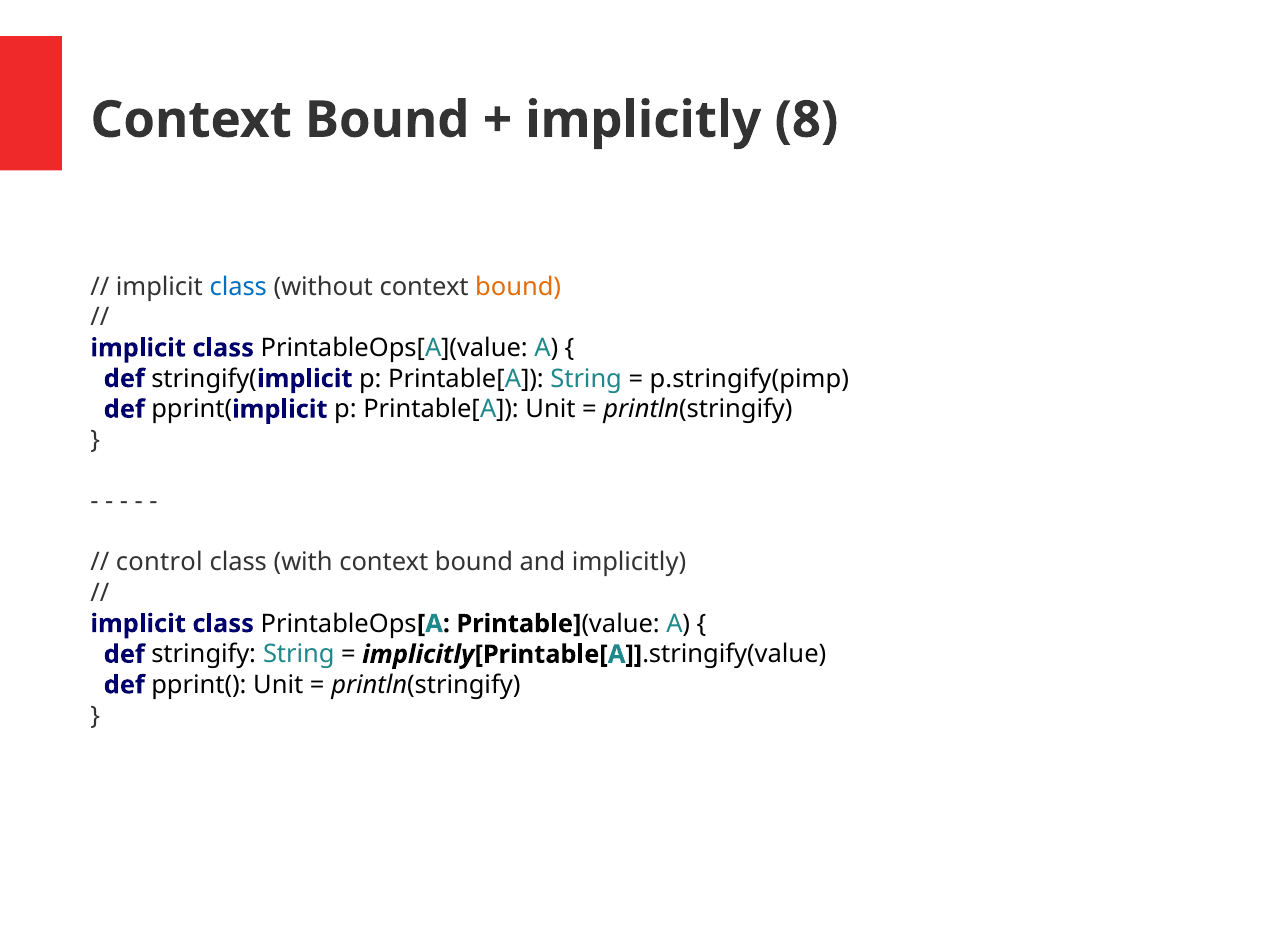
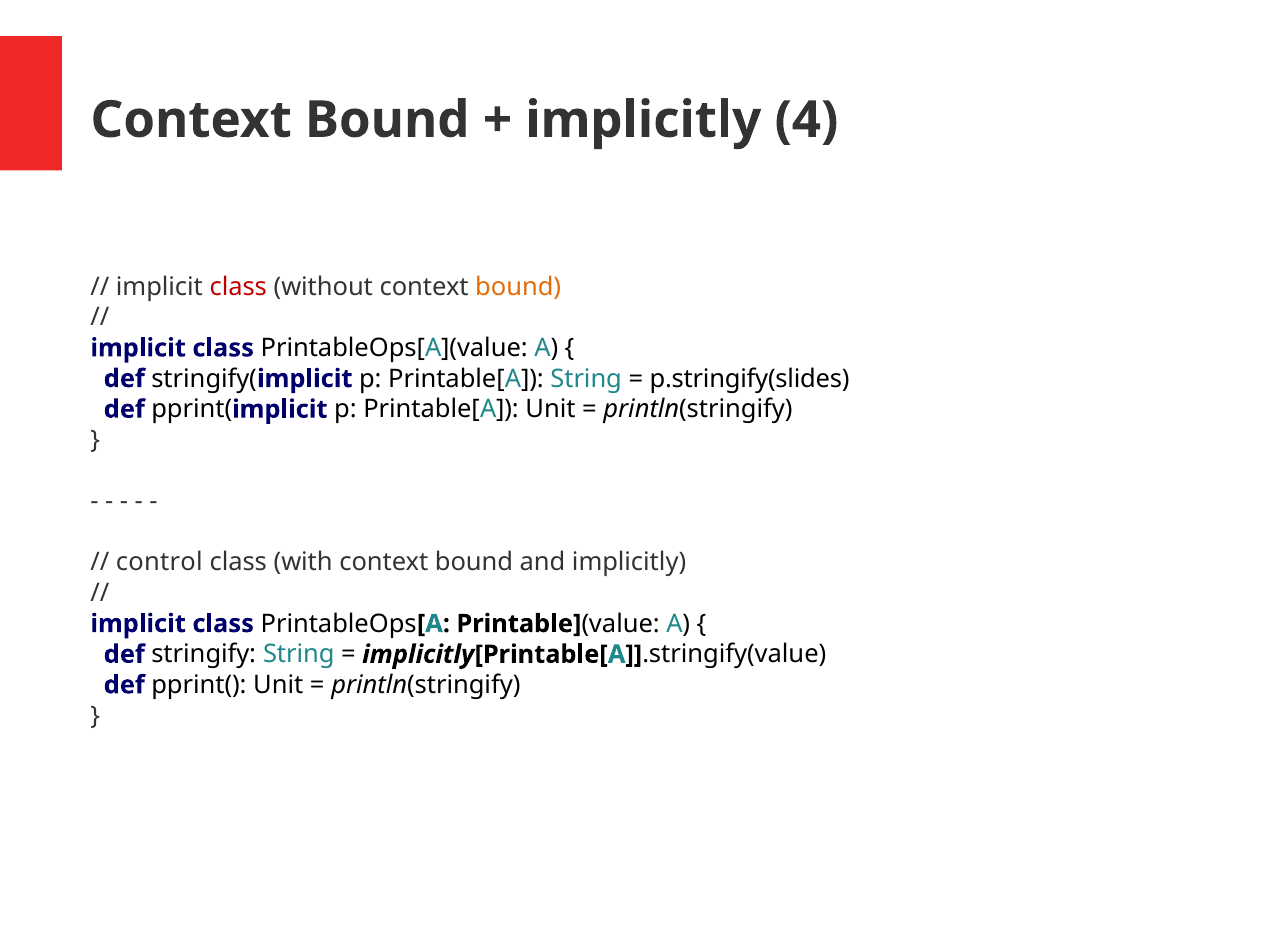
8: 8 -> 4
class at (238, 287) colour: blue -> red
p.stringify(pimp: p.stringify(pimp -> p.stringify(slides
